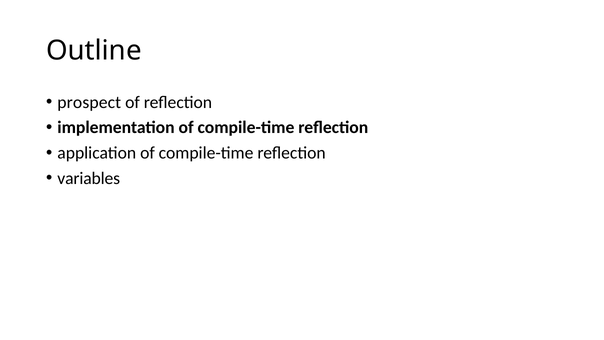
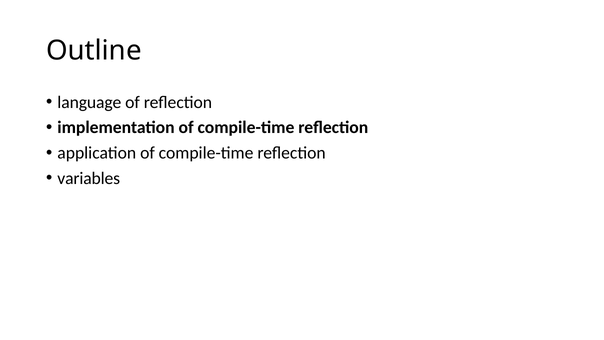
prospect: prospect -> language
